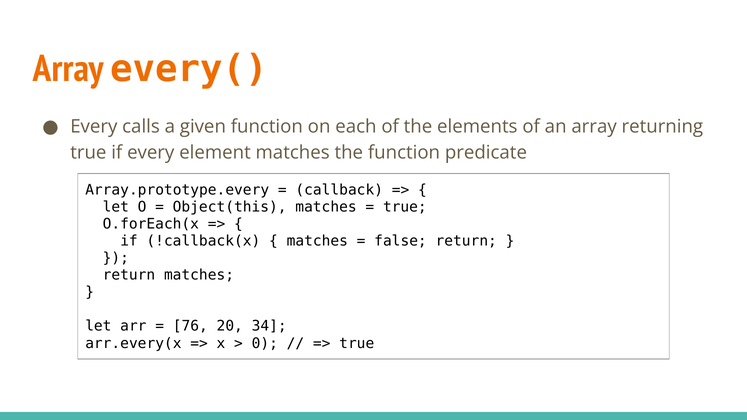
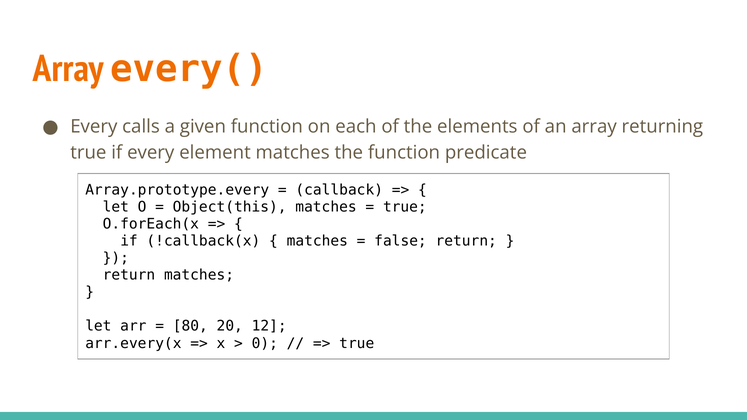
76: 76 -> 80
34: 34 -> 12
